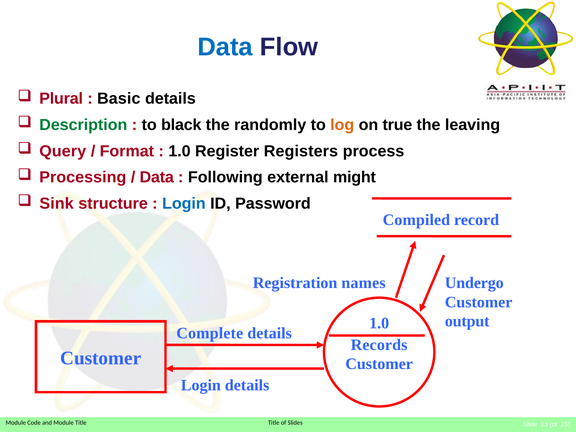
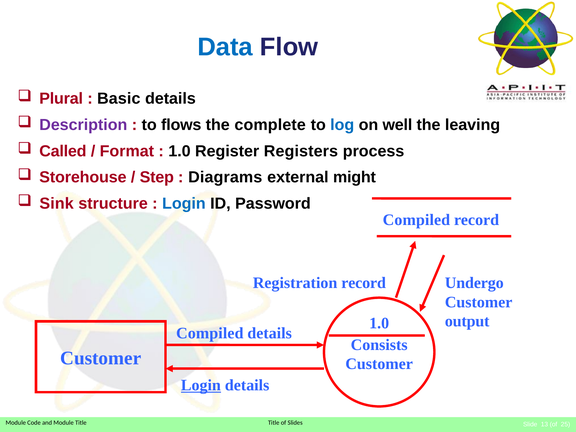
Description colour: green -> purple
black: black -> flows
randomly: randomly -> complete
log colour: orange -> blue
true: true -> well
Query: Query -> Called
Processing: Processing -> Storehouse
Data at (157, 177): Data -> Step
Following: Following -> Diagrams
Registration names: names -> record
Complete at (210, 333): Complete -> Compiled
Records: Records -> Consists
Login at (201, 385) underline: none -> present
